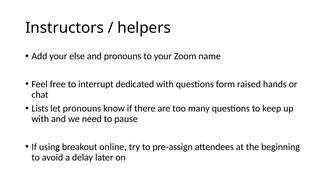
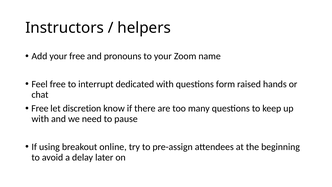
your else: else -> free
Lists at (40, 108): Lists -> Free
let pronouns: pronouns -> discretion
